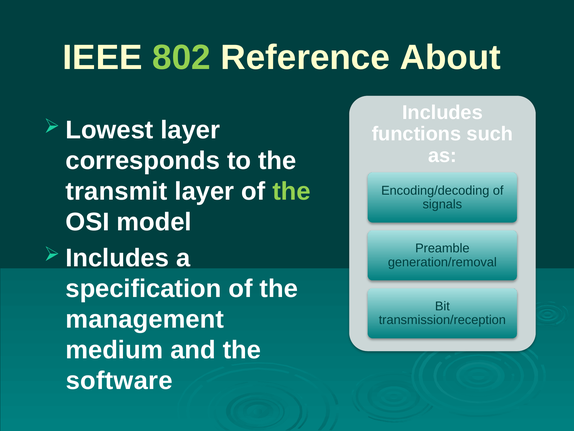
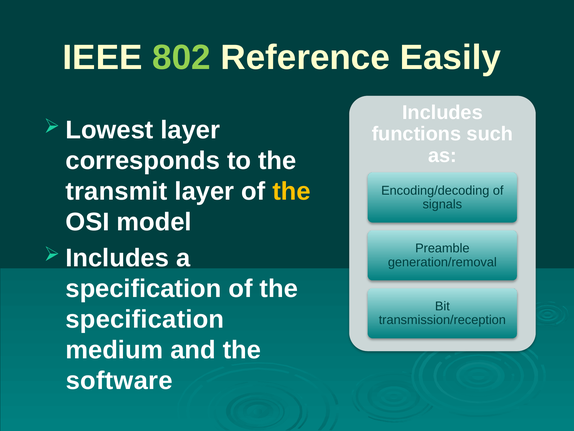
About: About -> Easily
the at (292, 191) colour: light green -> yellow
management at (145, 319): management -> specification
